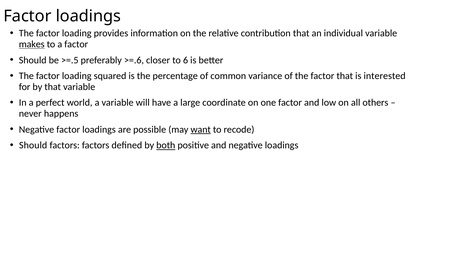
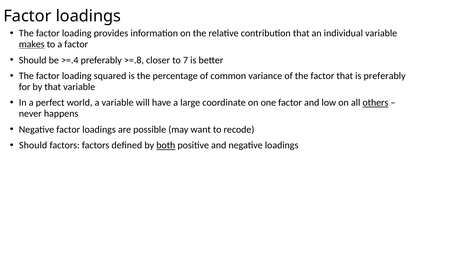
>=.5: >=.5 -> >=.4
>=.6: >=.6 -> >=.8
6: 6 -> 7
is interested: interested -> preferably
others underline: none -> present
want underline: present -> none
